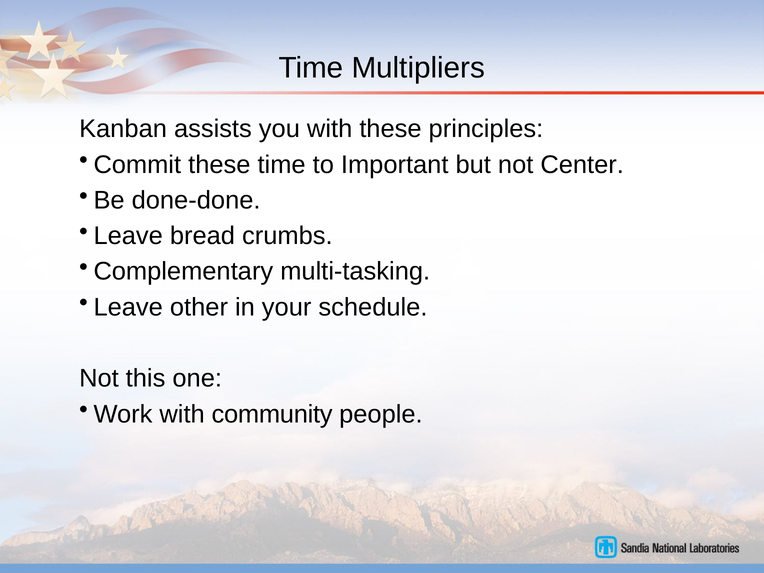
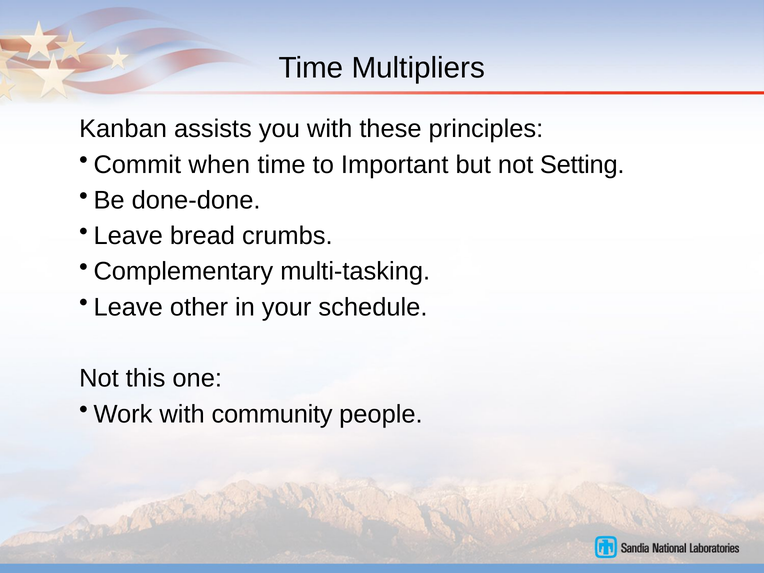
Commit these: these -> when
Center: Center -> Setting
